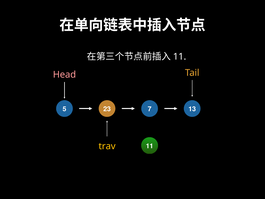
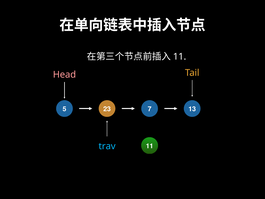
trav colour: yellow -> light blue
